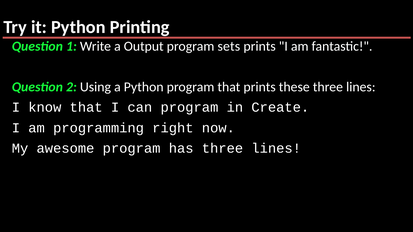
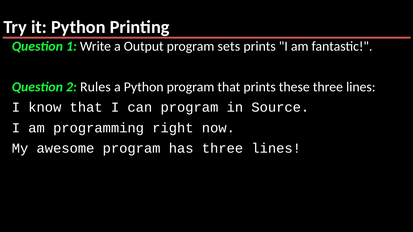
Using: Using -> Rules
Create: Create -> Source
